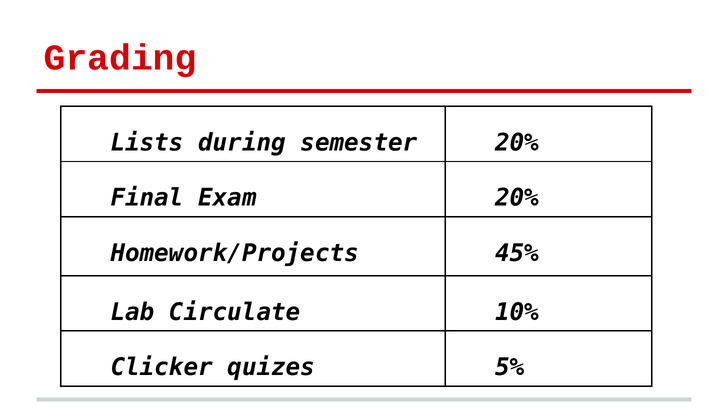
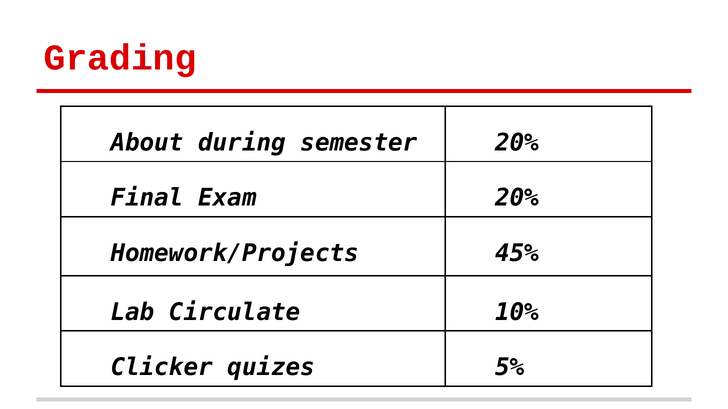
Lists: Lists -> About
